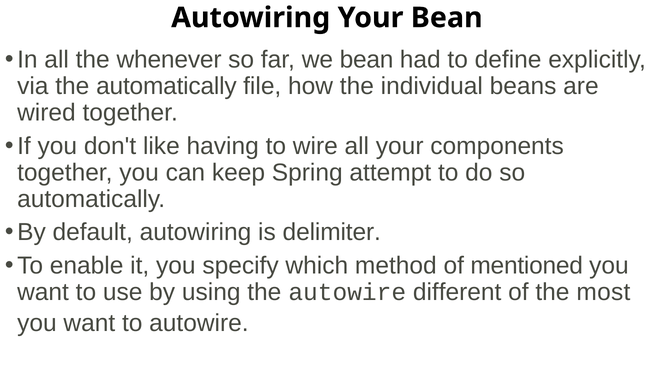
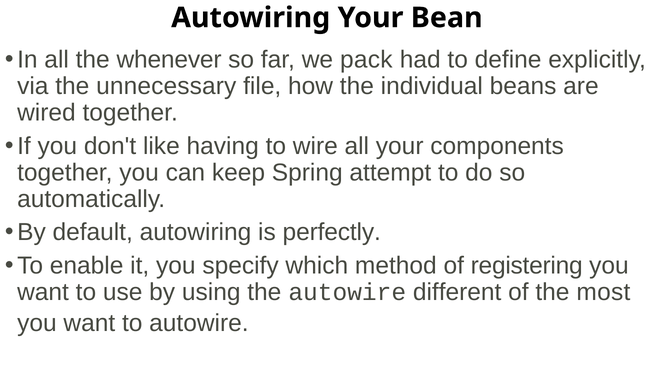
we bean: bean -> pack
the automatically: automatically -> unnecessary
delimiter: delimiter -> perfectly
mentioned: mentioned -> registering
